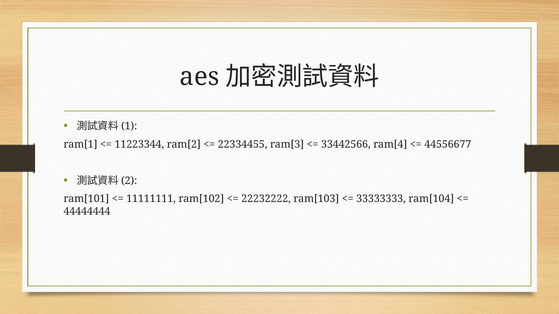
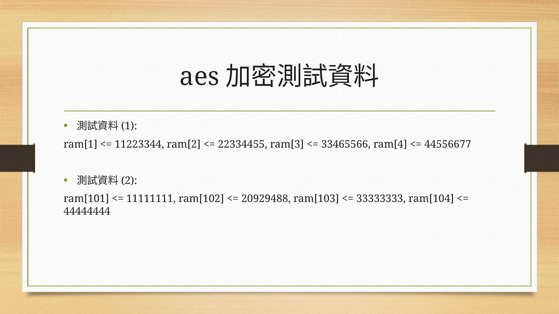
33442566: 33442566 -> 33465566
22232222: 22232222 -> 20929488
